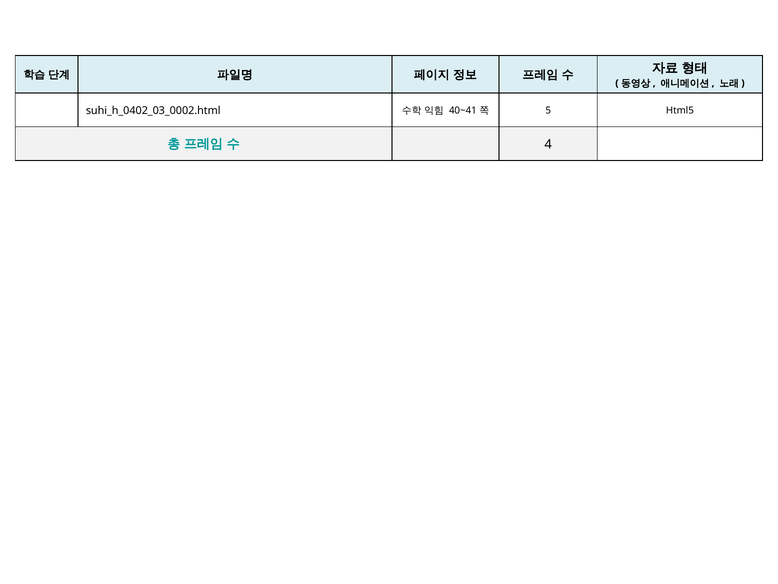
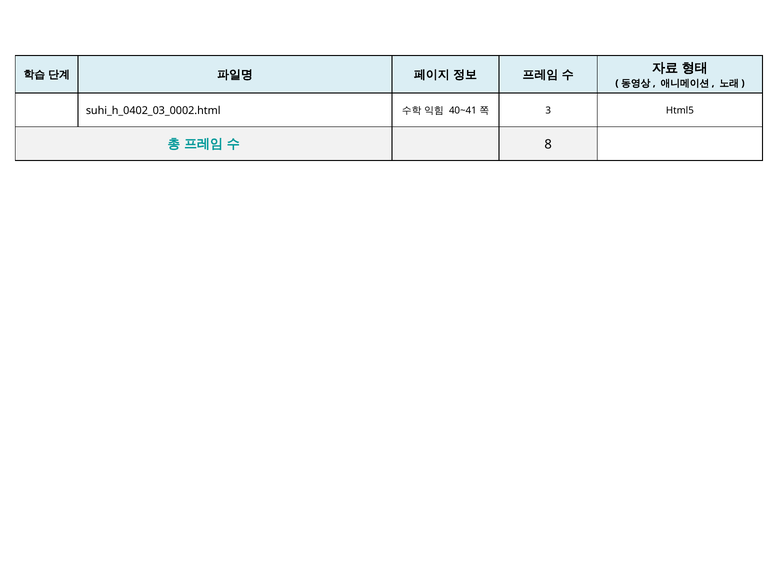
5: 5 -> 3
4: 4 -> 8
